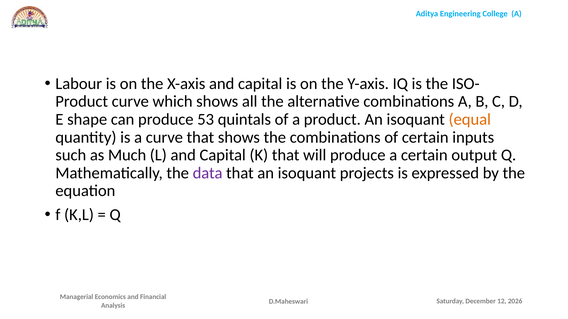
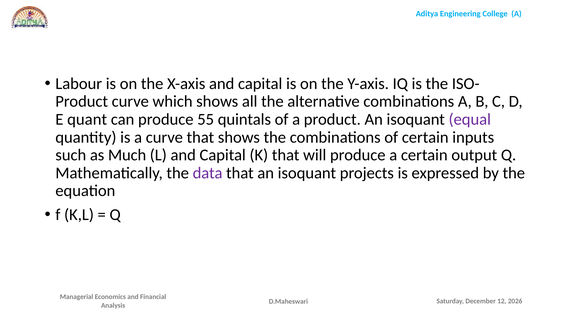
shape: shape -> quant
53: 53 -> 55
equal colour: orange -> purple
